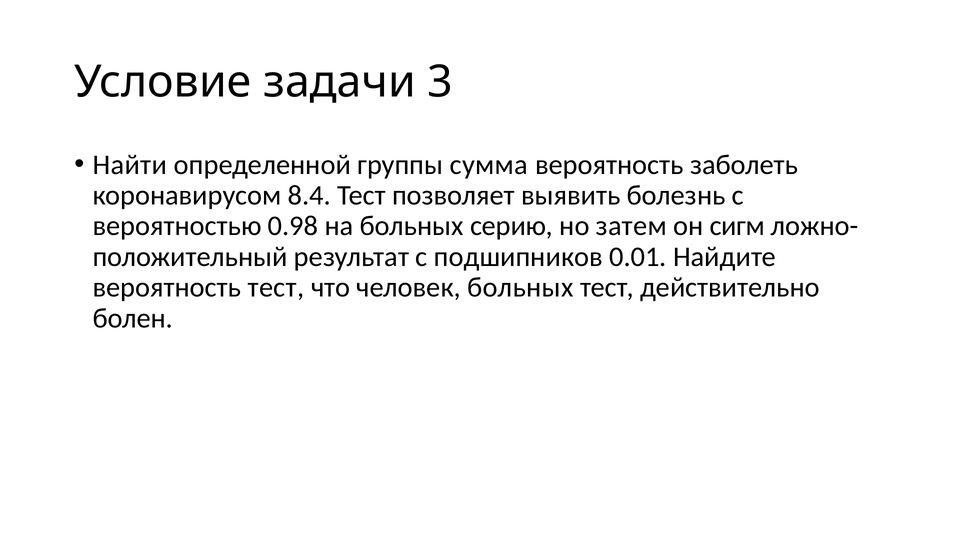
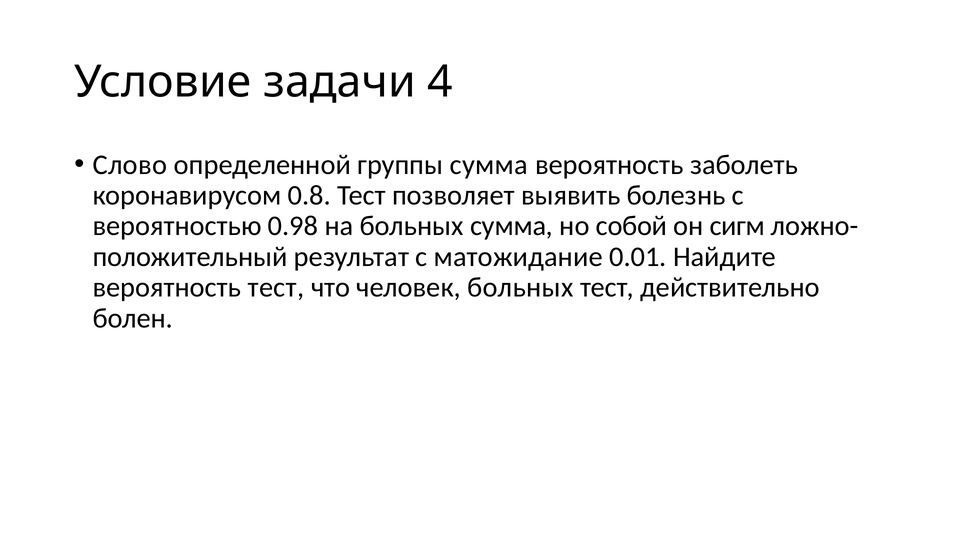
3: 3 -> 4
Найти: Найти -> Слово
8.4: 8.4 -> 0.8
больных серию: серию -> сумма
затем: затем -> собой
подшипников: подшипников -> матожидание
